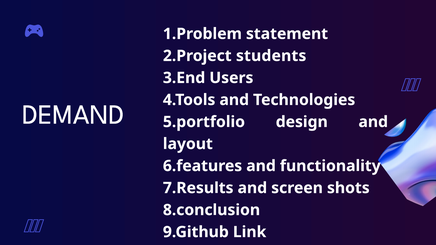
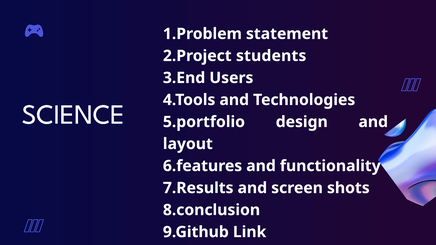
DEMAND: DEMAND -> SCIENCE
